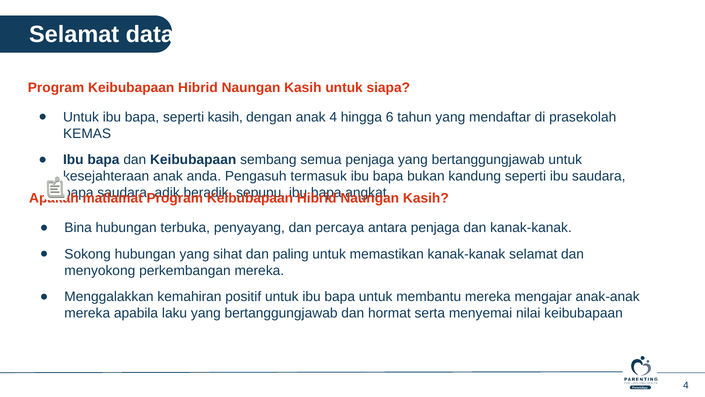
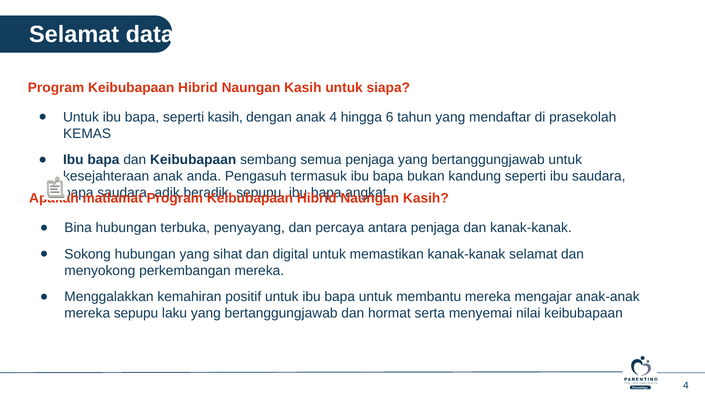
paling: paling -> digital
mereka apabila: apabila -> sepupu
